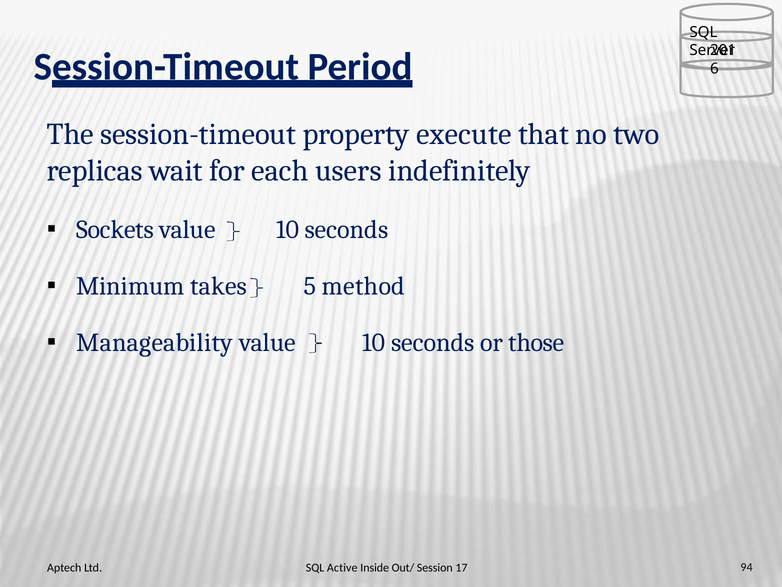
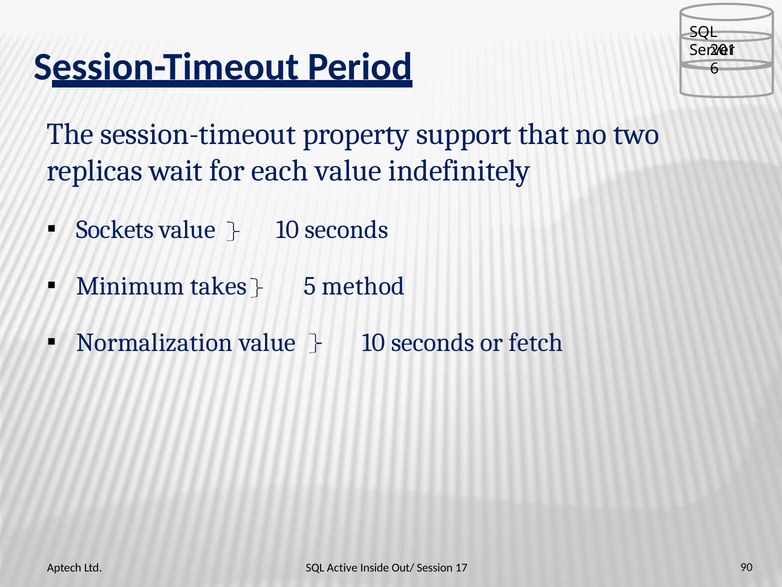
execute: execute -> support
each users: users -> value
Manageability: Manageability -> Normalization
those: those -> fetch
94: 94 -> 90
